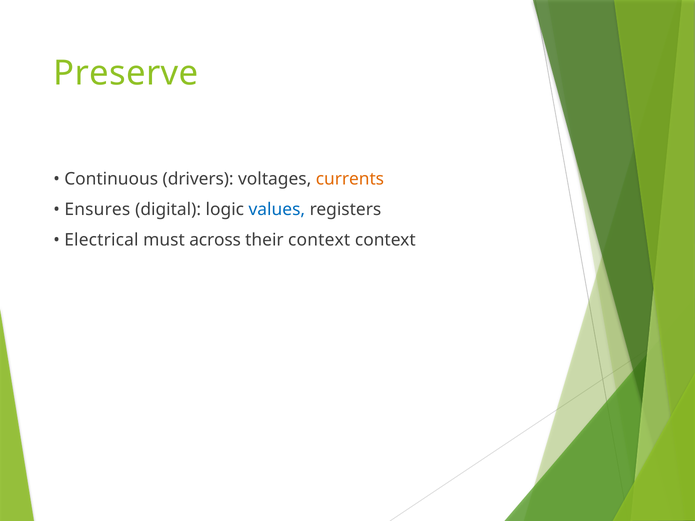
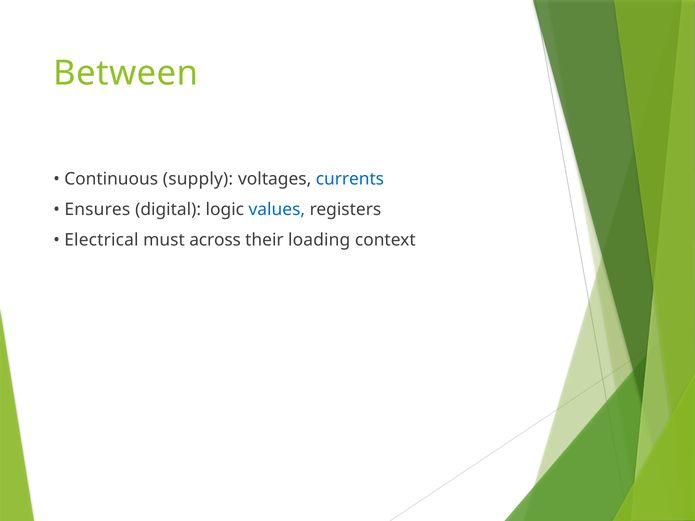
Preserve: Preserve -> Between
drivers: drivers -> supply
currents colour: orange -> blue
their context: context -> loading
